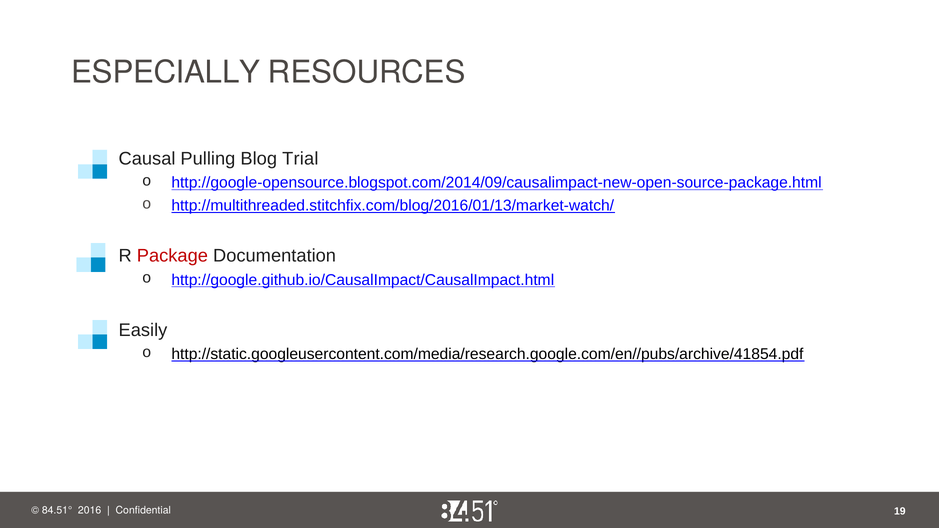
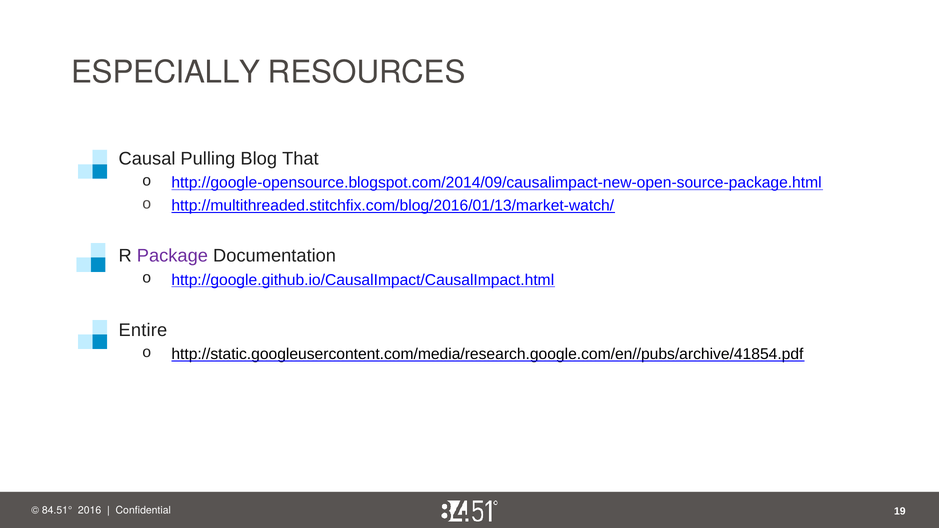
Trial: Trial -> That
Package colour: red -> purple
Easily: Easily -> Entire
